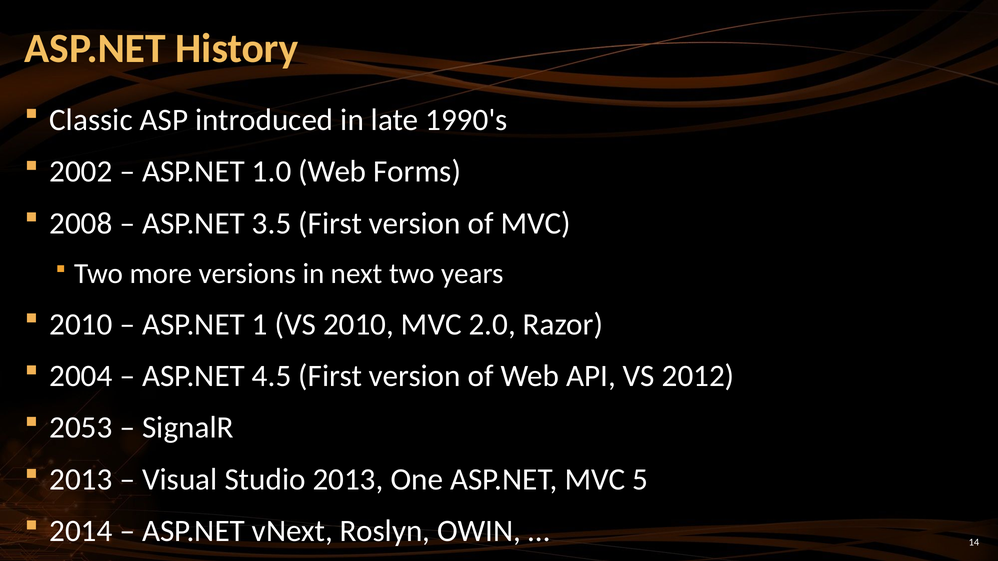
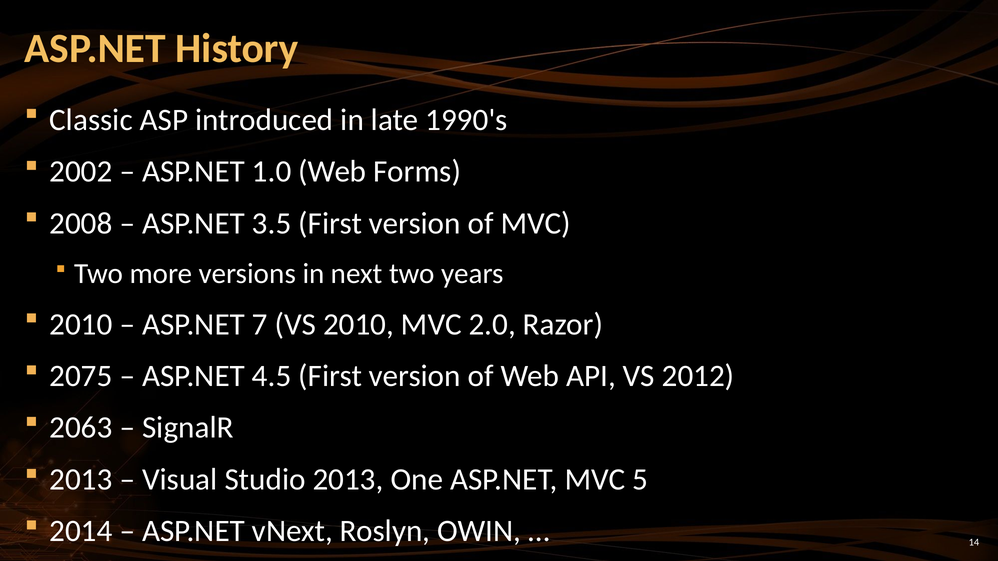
1: 1 -> 7
2004: 2004 -> 2075
2053: 2053 -> 2063
